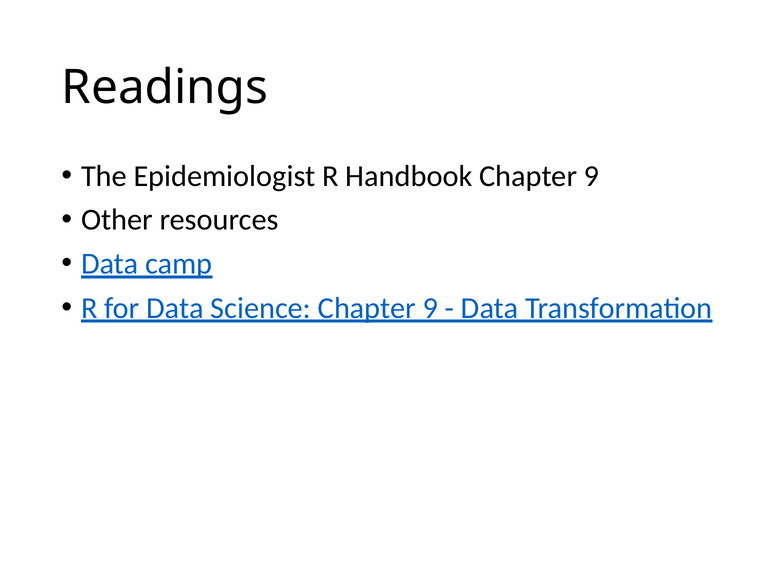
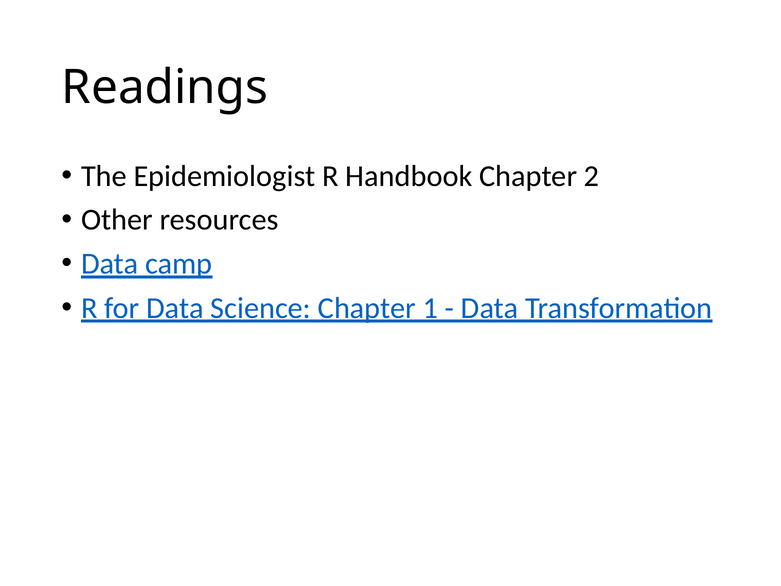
Handbook Chapter 9: 9 -> 2
Science Chapter 9: 9 -> 1
